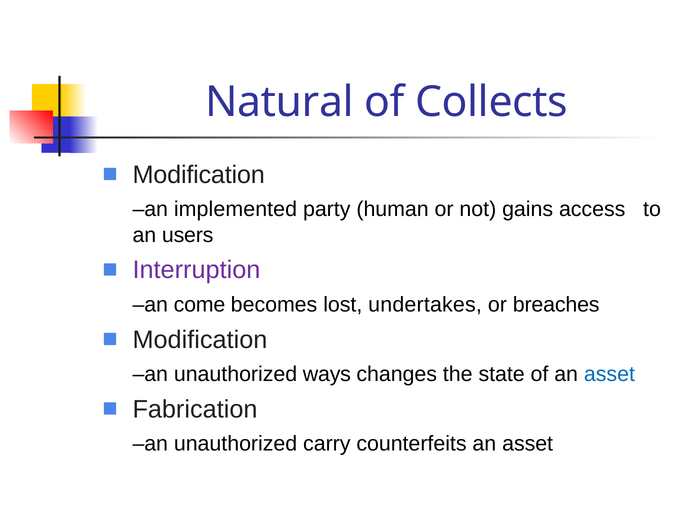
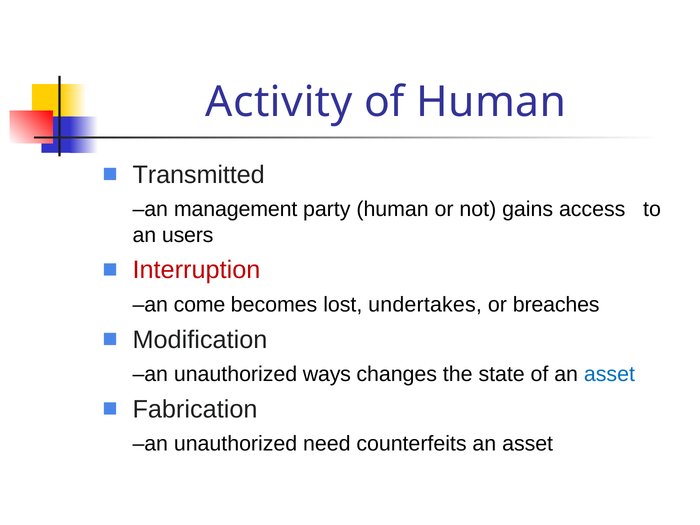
Natural: Natural -> Activity
of Collects: Collects -> Human
Modification at (199, 175): Modification -> Transmitted
implemented: implemented -> management
Interruption colour: purple -> red
carry: carry -> need
